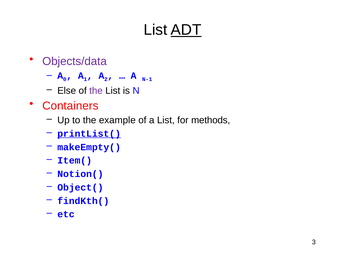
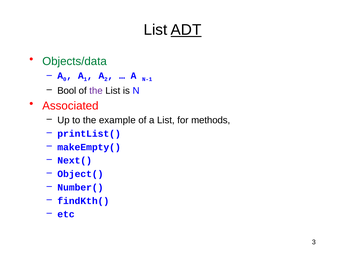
Objects/data colour: purple -> green
Else: Else -> Bool
Containers: Containers -> Associated
printList( underline: present -> none
Item(: Item( -> Next(
Notion(: Notion( -> Object(
Object(: Object( -> Number(
